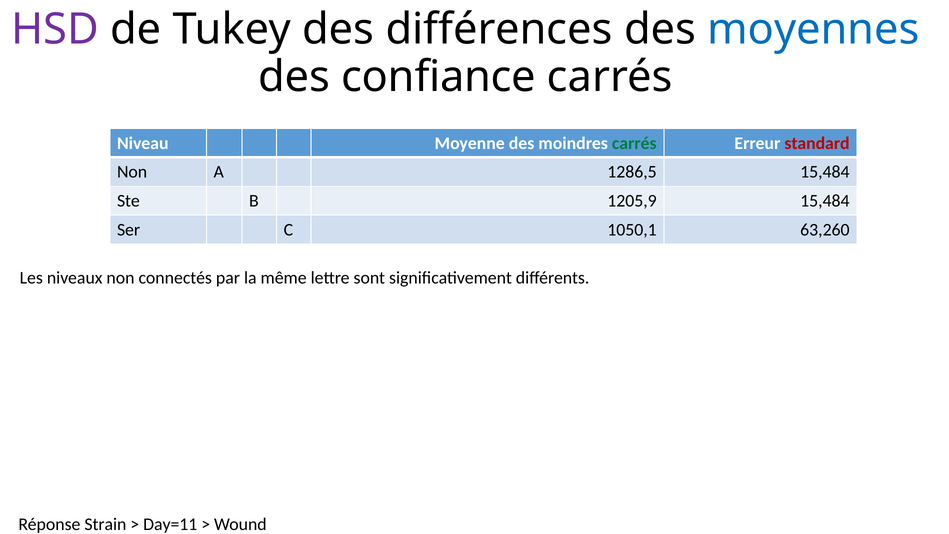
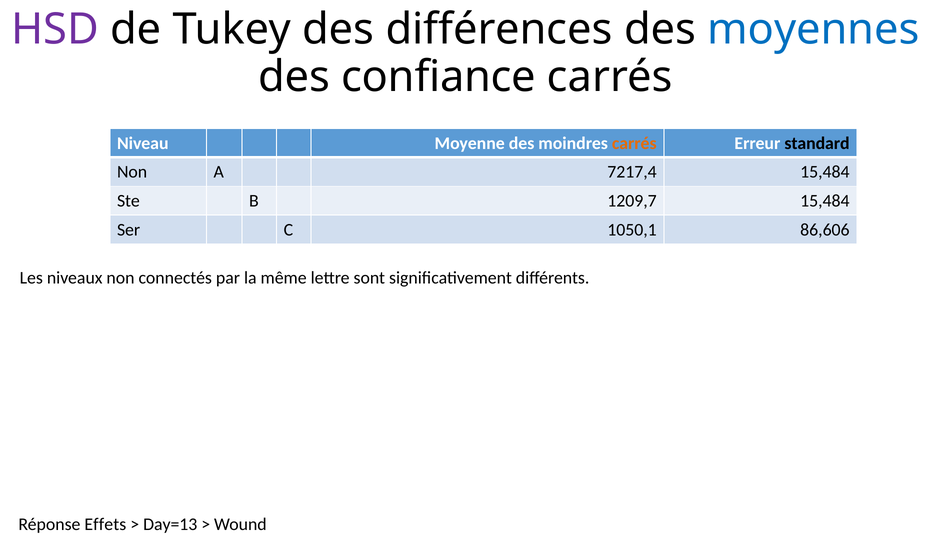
carrés at (634, 143) colour: green -> orange
standard colour: red -> black
1286,5: 1286,5 -> 7217,4
1205,9: 1205,9 -> 1209,7
63,260: 63,260 -> 86,606
Strain: Strain -> Effets
Day=11: Day=11 -> Day=13
